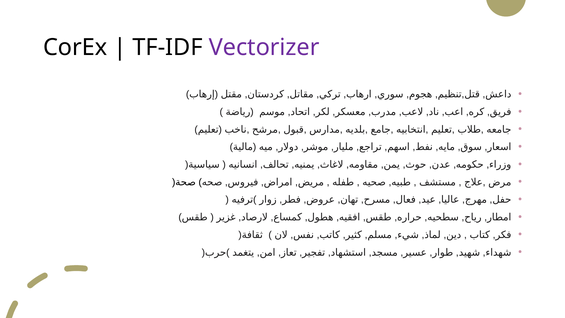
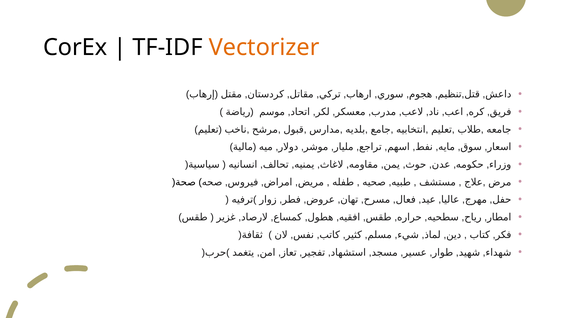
Vectorizer colour: purple -> orange
